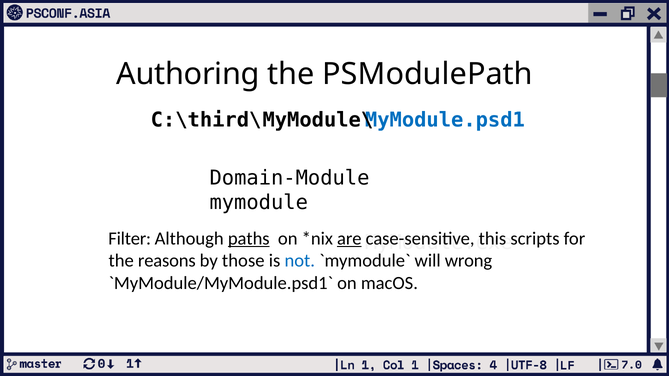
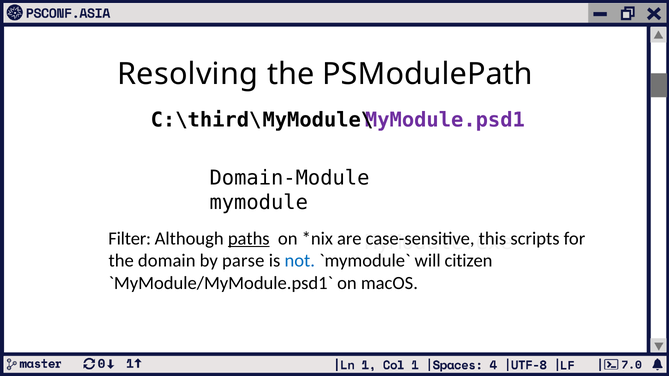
Authoring: Authoring -> Resolving
MyModule.psd1 colour: blue -> purple
are underline: present -> none
reasons: reasons -> domain
those: those -> parse
wrong: wrong -> citizen
